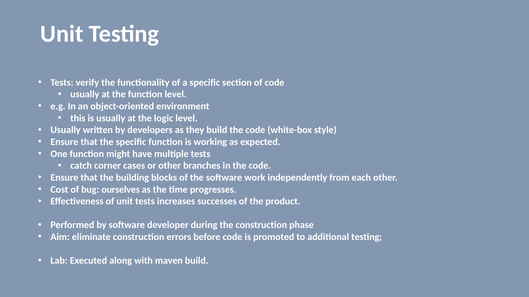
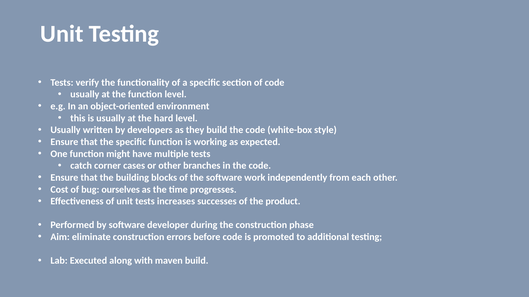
logic: logic -> hard
